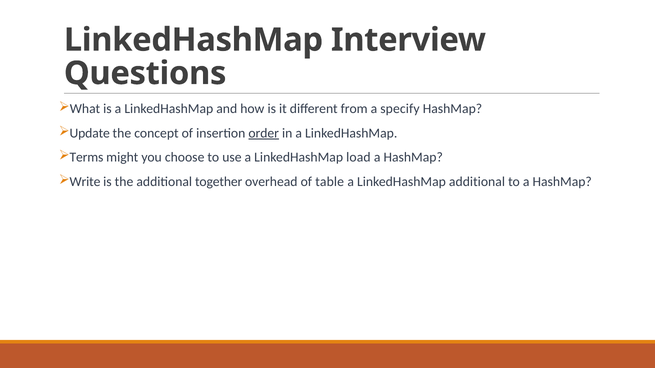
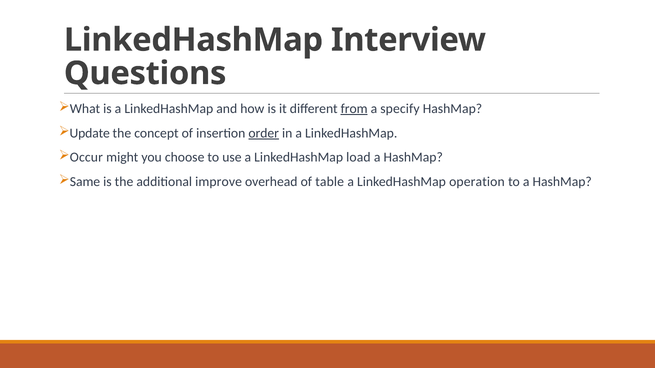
from underline: none -> present
Terms: Terms -> Occur
Write: Write -> Same
together: together -> improve
LinkedHashMap additional: additional -> operation
